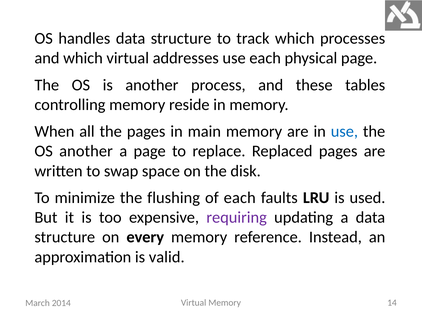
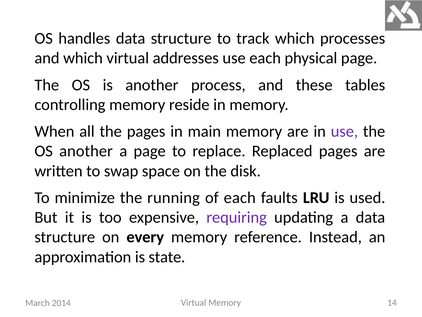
use at (344, 131) colour: blue -> purple
flushing: flushing -> running
valid: valid -> state
